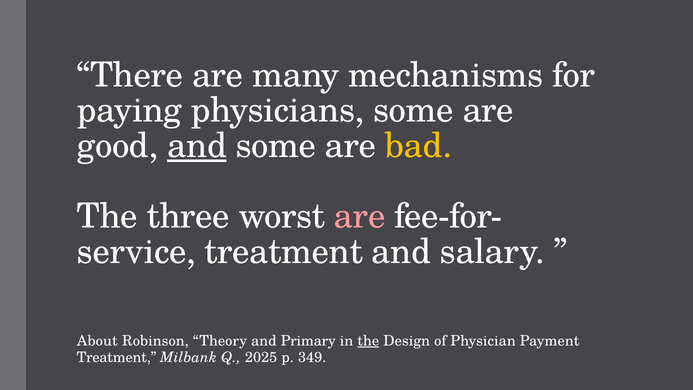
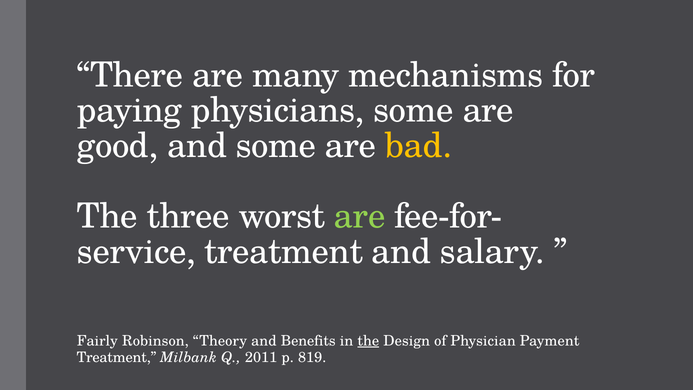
and at (197, 146) underline: present -> none
are at (360, 216) colour: pink -> light green
About: About -> Fairly
Primary: Primary -> Benefits
2025: 2025 -> 2011
349: 349 -> 819
